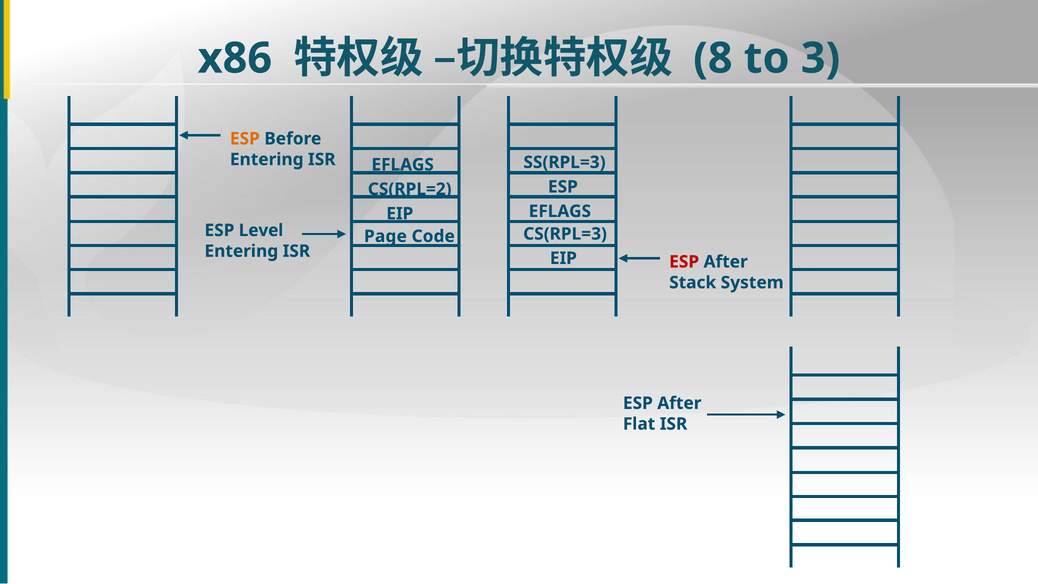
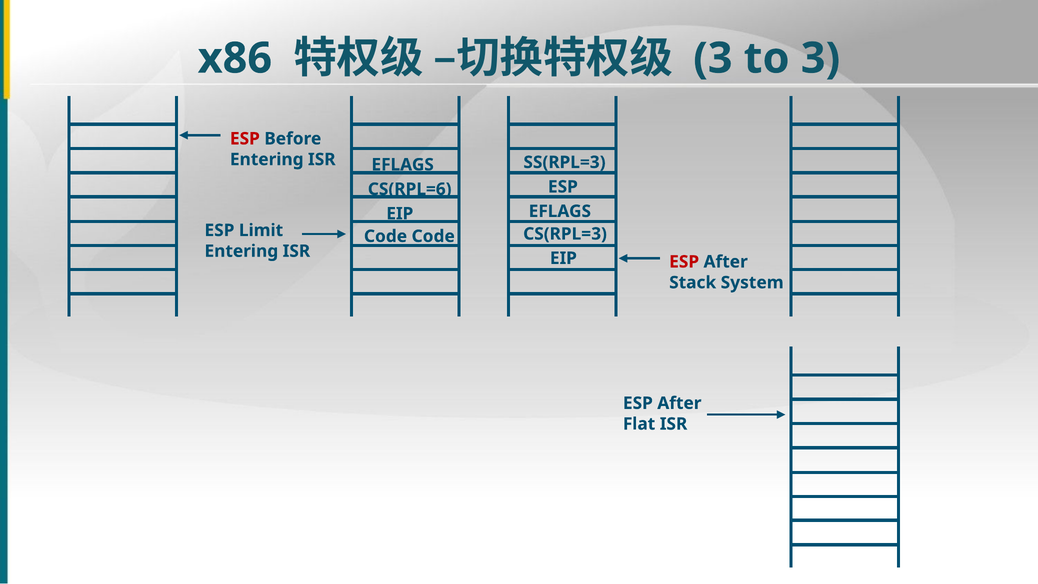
8 at (713, 58): 8 -> 3
ESP at (245, 139) colour: orange -> red
CS(RPL=2: CS(RPL=2 -> CS(RPL=6
Level: Level -> Limit
Page at (385, 236): Page -> Code
